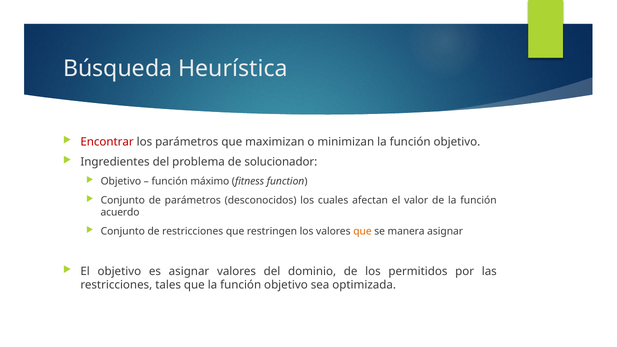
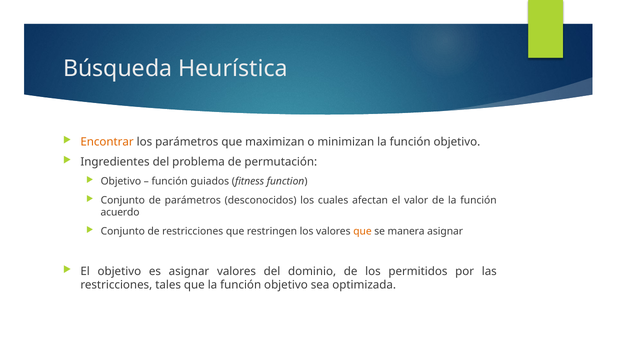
Encontrar colour: red -> orange
solucionador: solucionador -> permutación
máximo: máximo -> guiados
